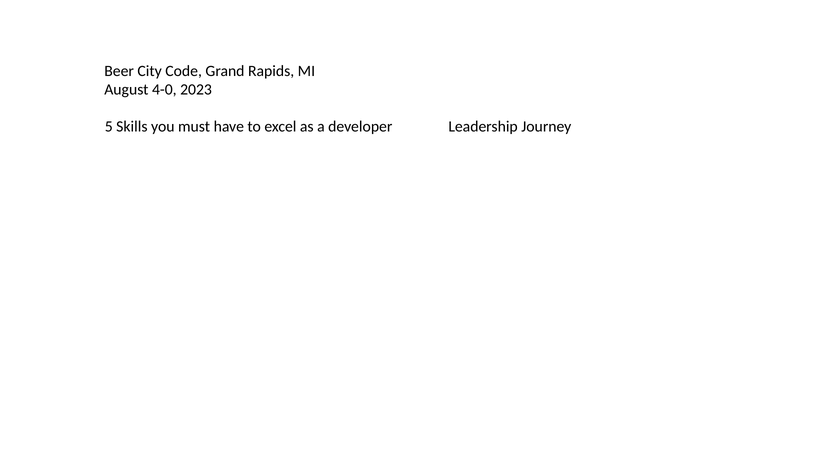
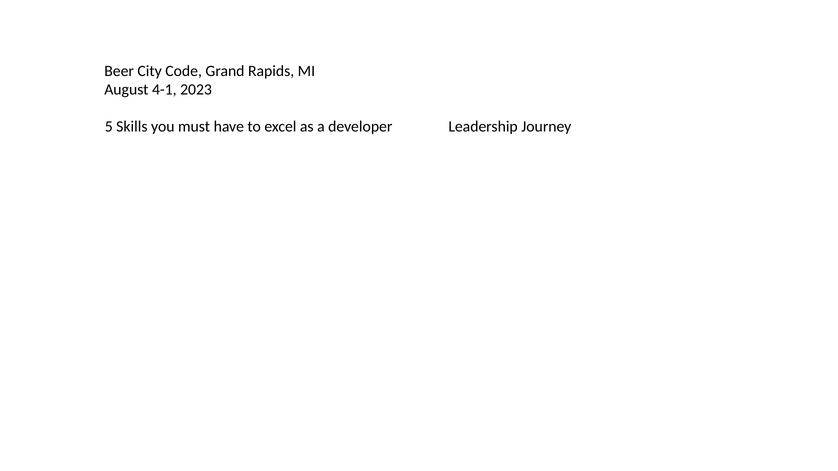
4-0: 4-0 -> 4-1
